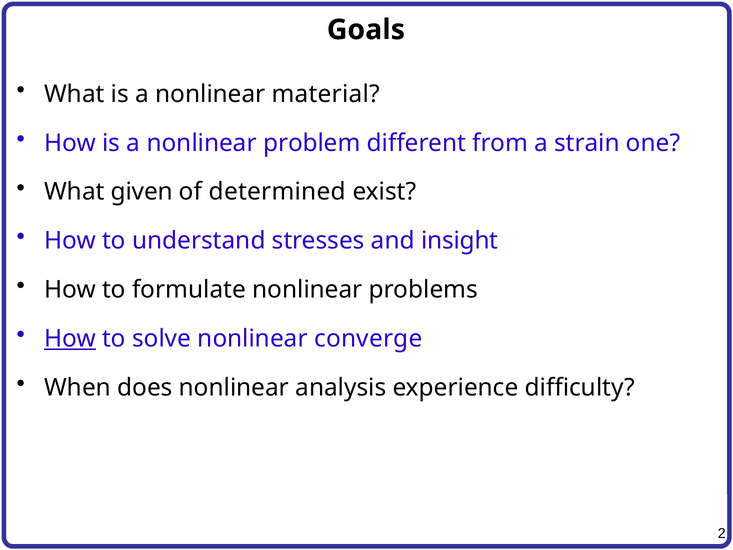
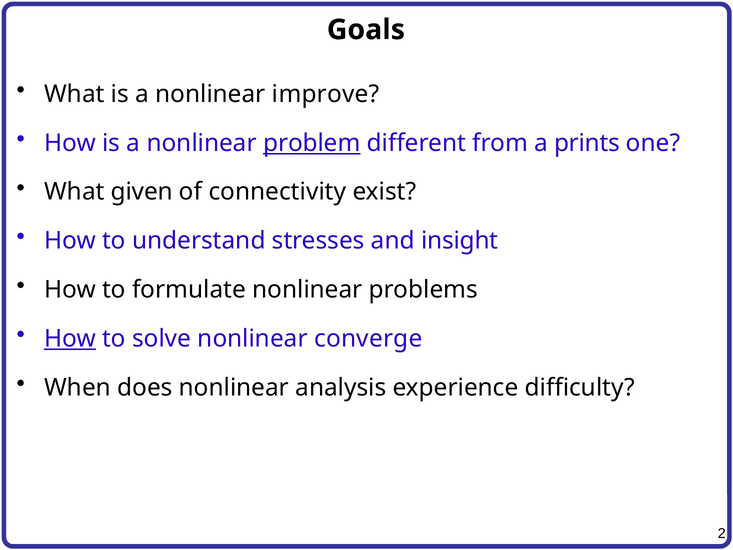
material: material -> improve
problem underline: none -> present
strain: strain -> prints
determined: determined -> connectivity
